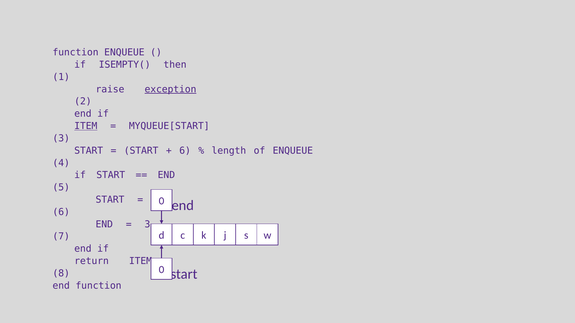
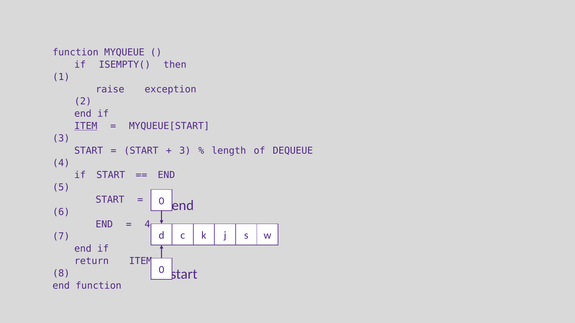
function ENQUEUE: ENQUEUE -> MYQUEUE
exception underline: present -> none
6 at (185, 151): 6 -> 3
of ENQUEUE: ENQUEUE -> DEQUEUE
3 at (147, 225): 3 -> 4
